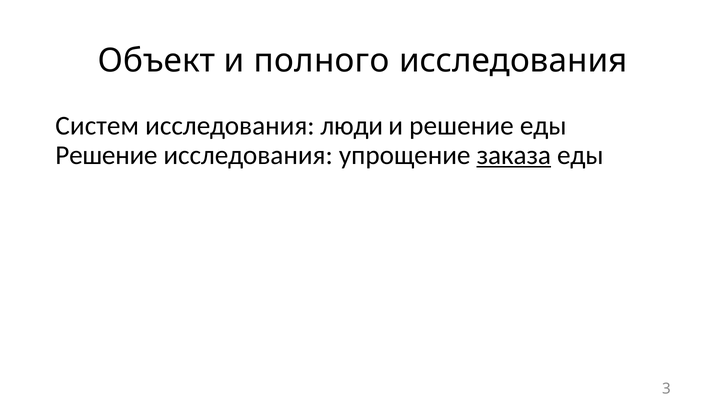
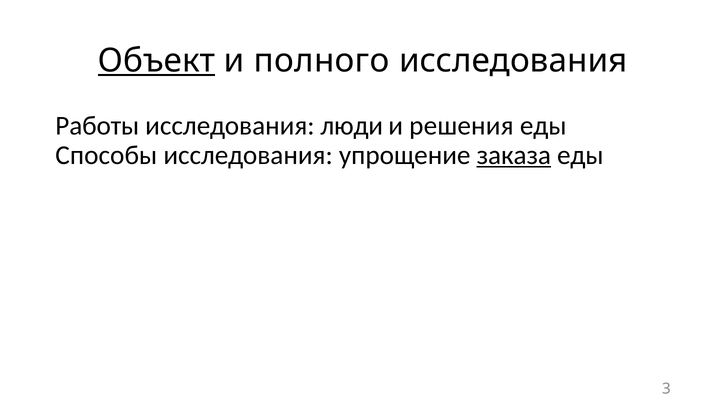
Объект underline: none -> present
Систем: Систем -> Работы
и решение: решение -> решения
Решение at (106, 155): Решение -> Способы
